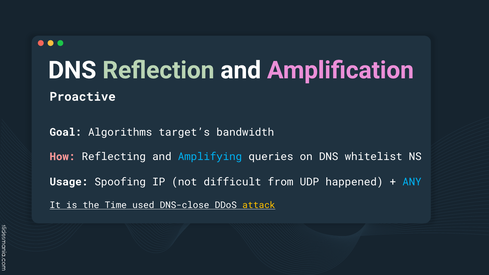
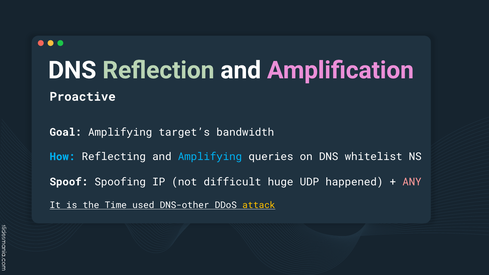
Goal Algorithms: Algorithms -> Amplifying
How colour: pink -> light blue
Usage: Usage -> Spoof
from: from -> huge
ANY colour: light blue -> pink
DNS-close: DNS-close -> DNS-other
